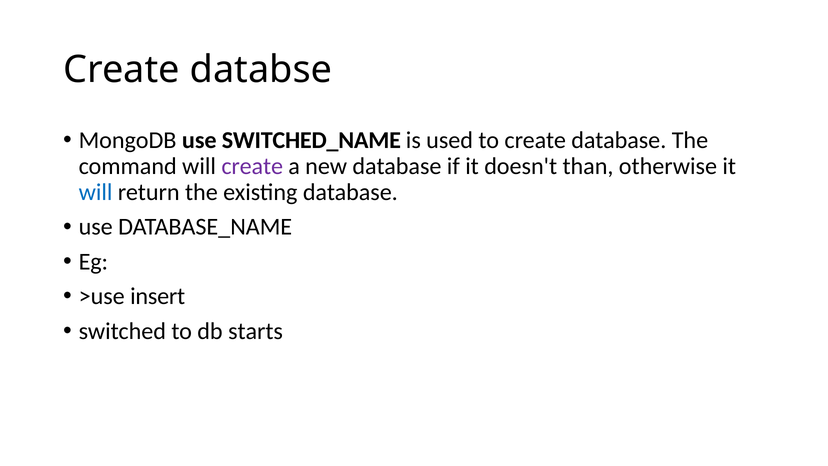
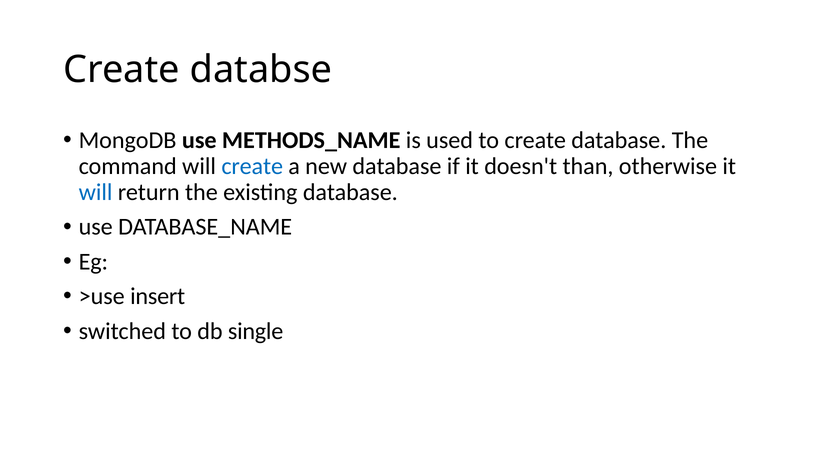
SWITCHED_NAME: SWITCHED_NAME -> METHODS_NAME
create at (252, 166) colour: purple -> blue
starts: starts -> single
